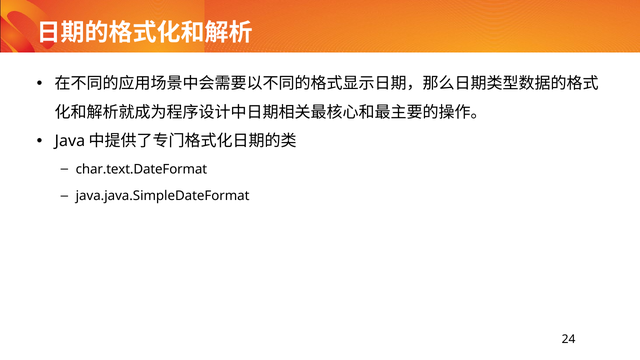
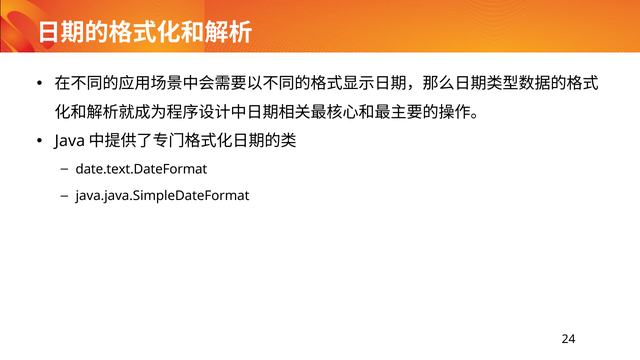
char.text.DateFormat: char.text.DateFormat -> date.text.DateFormat
